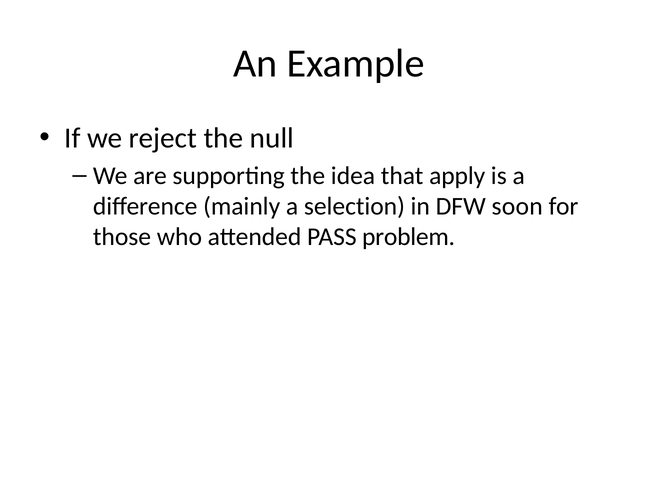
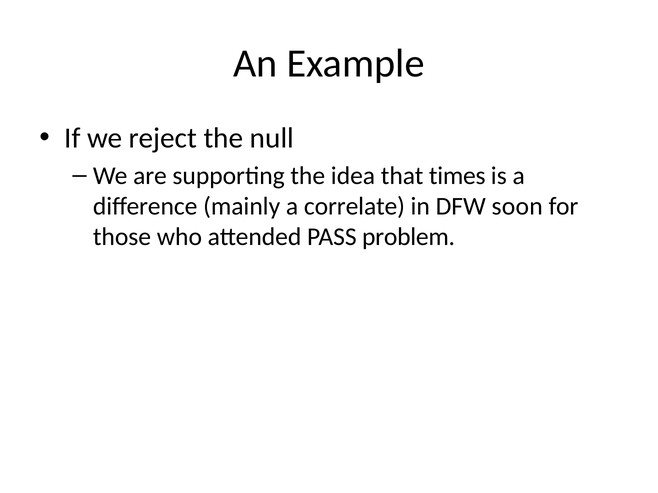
apply: apply -> times
selection: selection -> correlate
